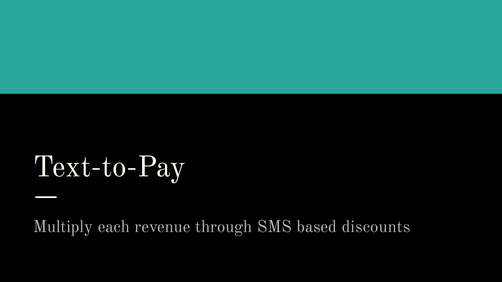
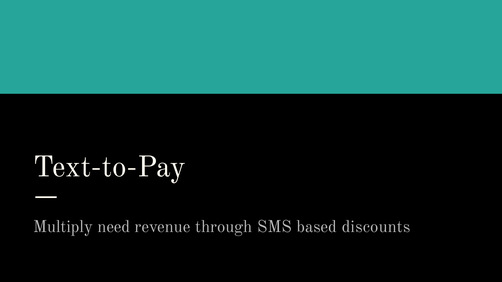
each: each -> need
